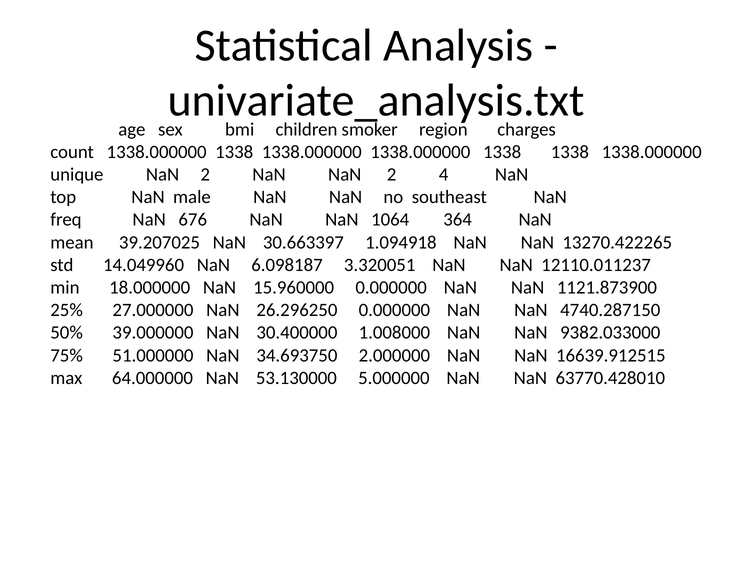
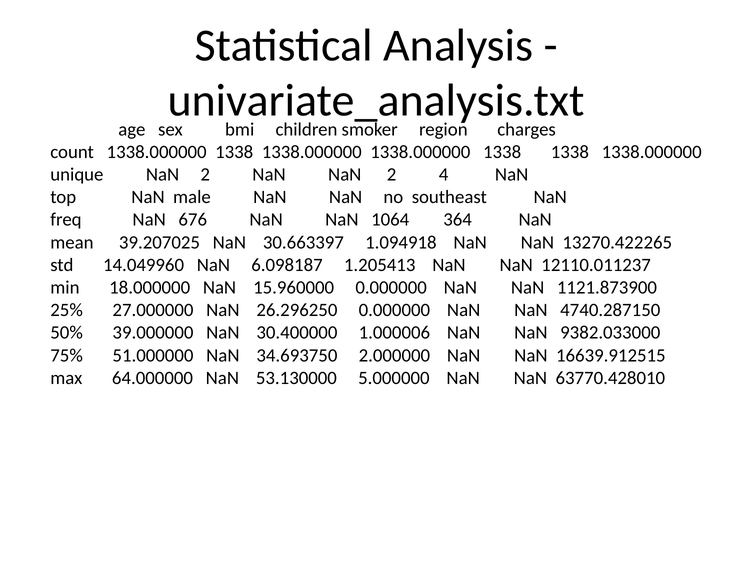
3.320051: 3.320051 -> 1.205413
1.008000: 1.008000 -> 1.000006
